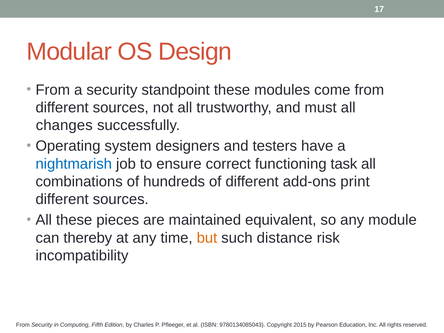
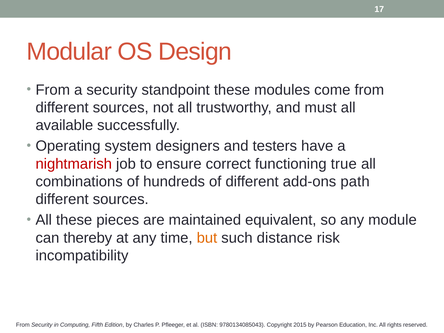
changes: changes -> available
nightmarish colour: blue -> red
task: task -> true
print: print -> path
